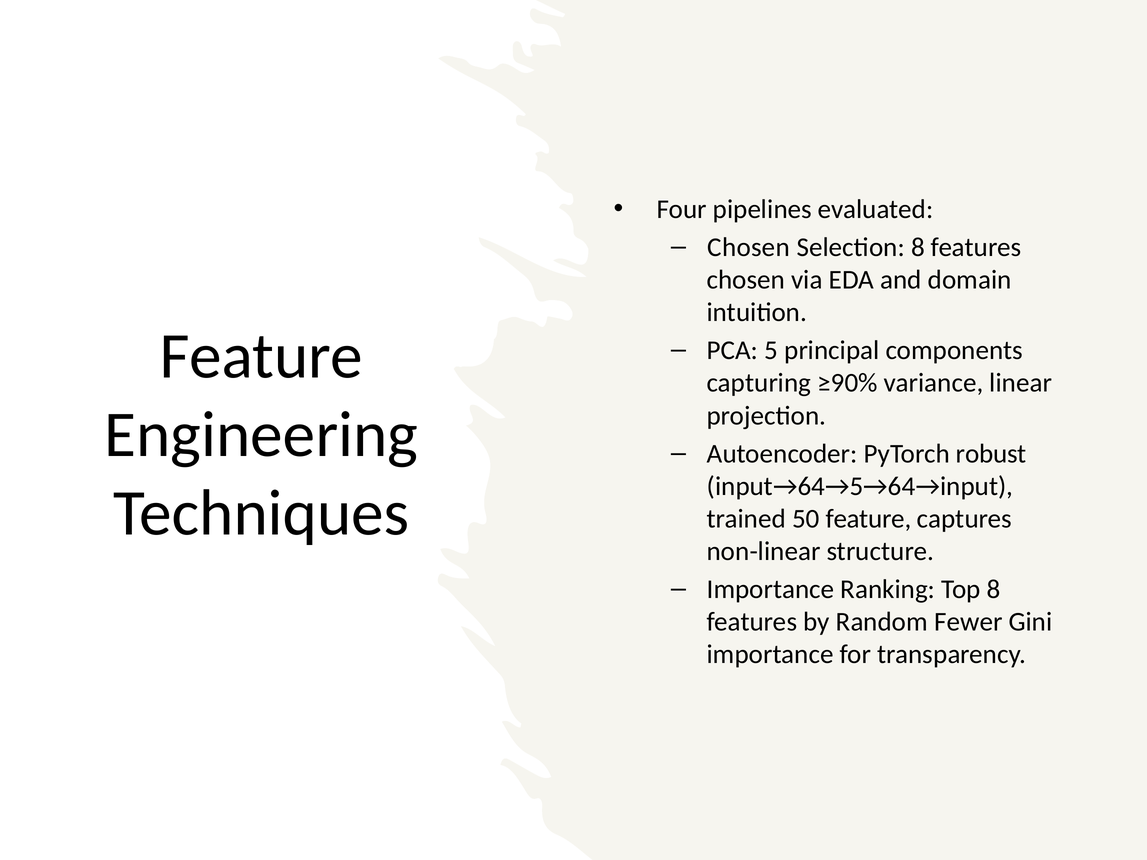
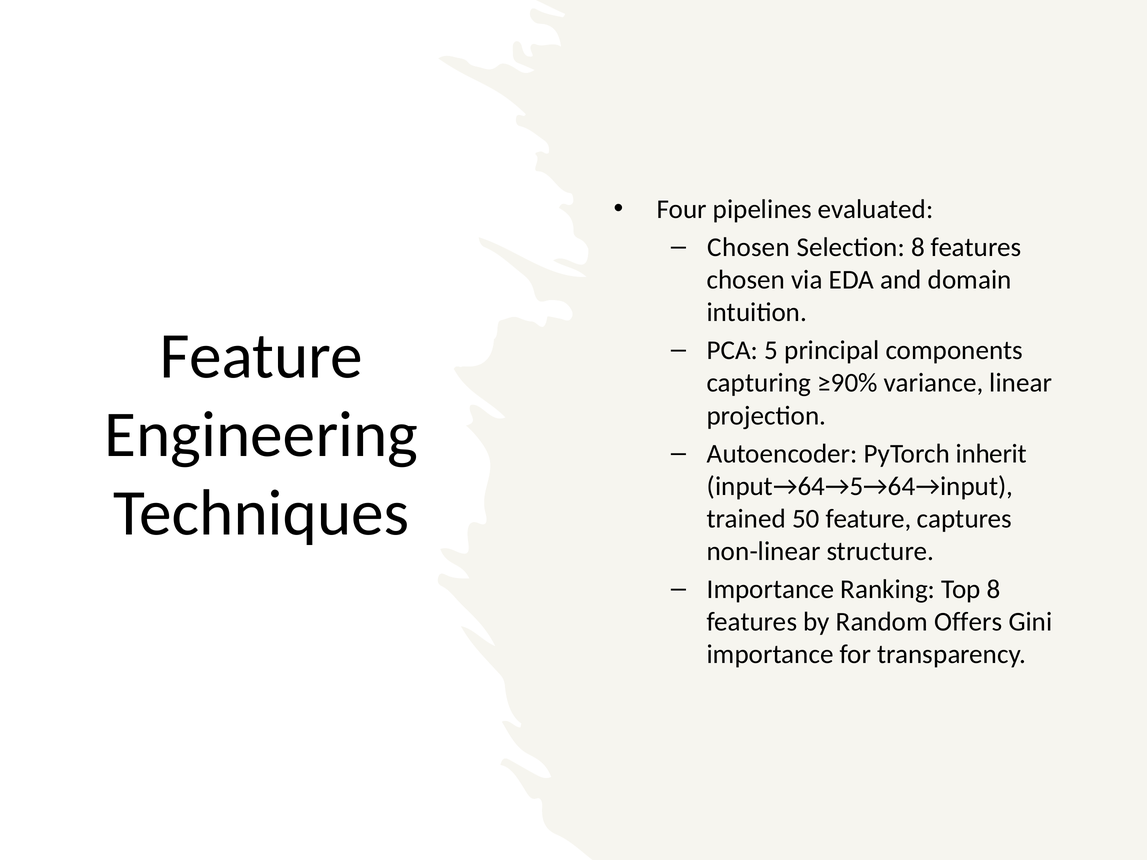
robust: robust -> inherit
Fewer: Fewer -> Offers
